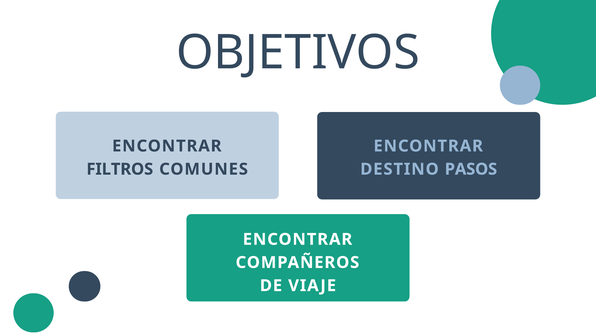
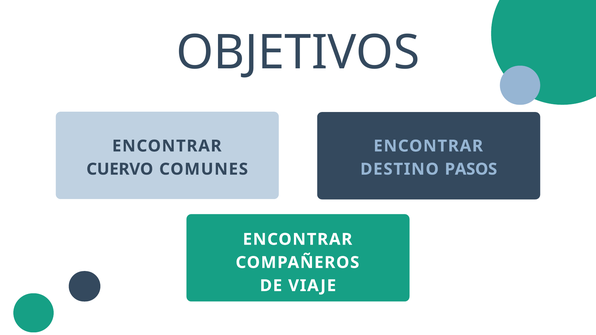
FILTROS: FILTROS -> CUERVO
